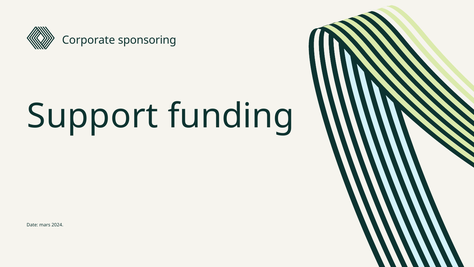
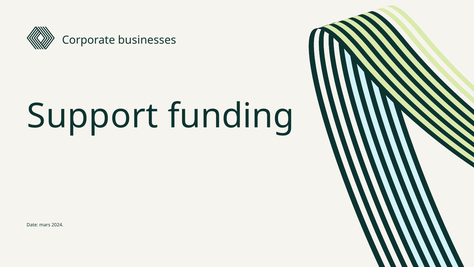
sponsoring: sponsoring -> businesses
